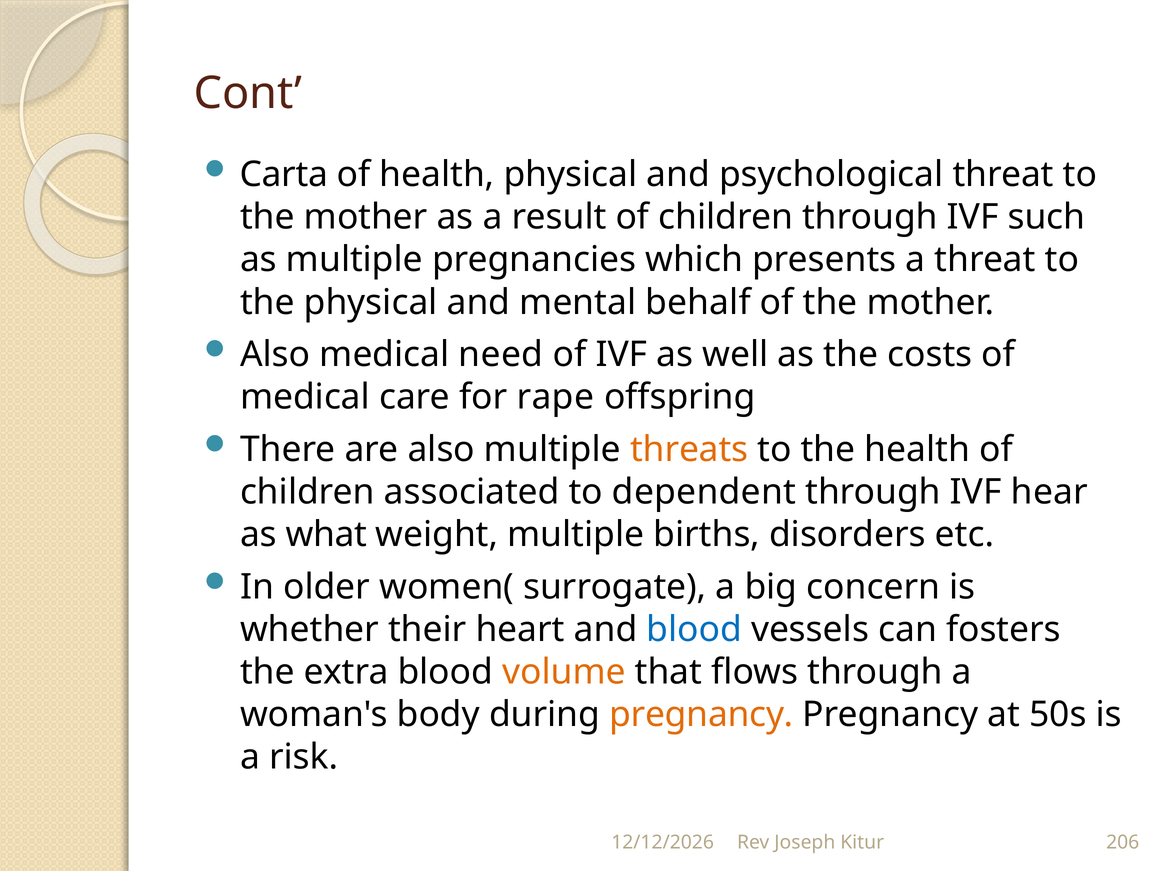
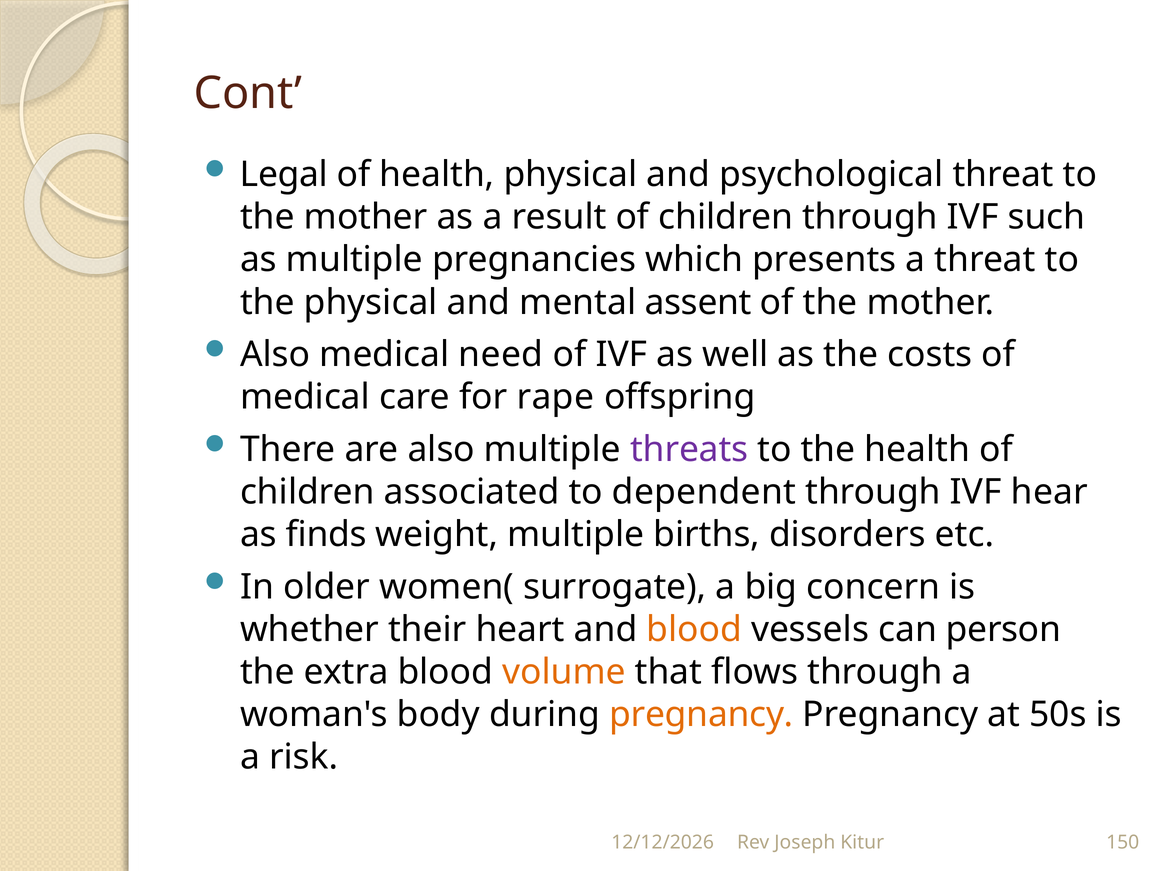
Carta: Carta -> Legal
behalf: behalf -> assent
threats colour: orange -> purple
what: what -> finds
blood at (694, 629) colour: blue -> orange
fosters: fosters -> person
206: 206 -> 150
